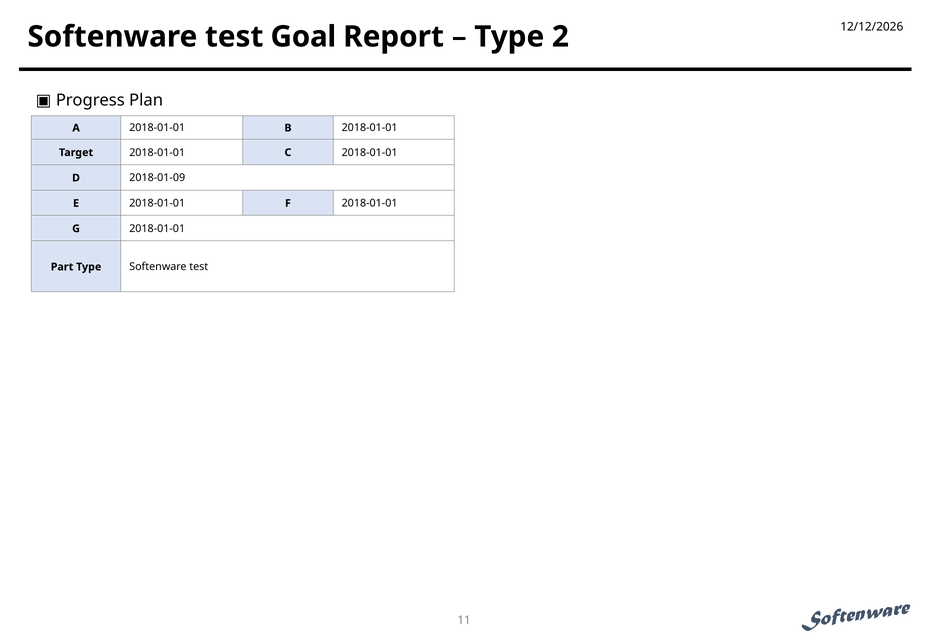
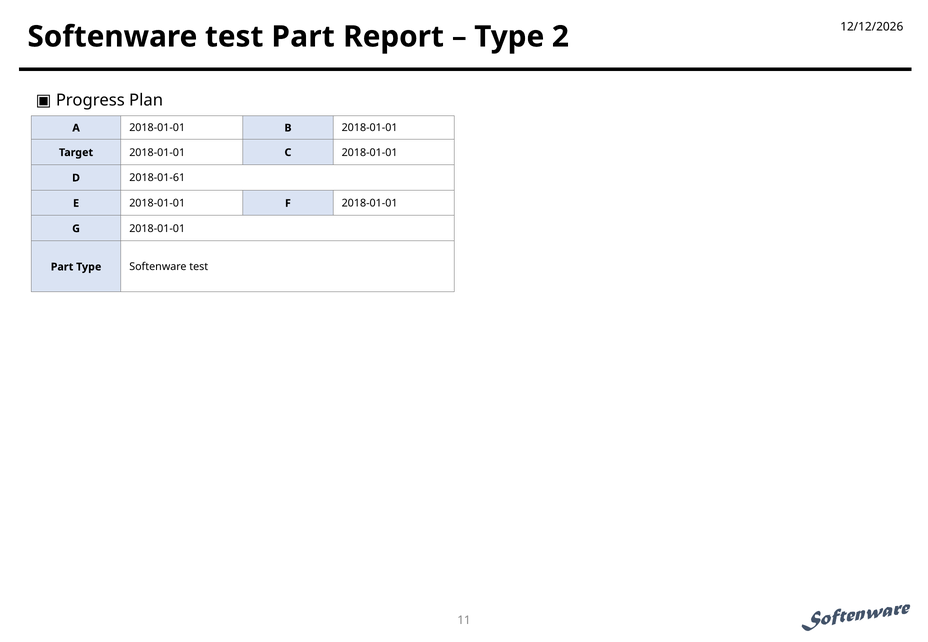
test Goal: Goal -> Part
2018-01-09: 2018-01-09 -> 2018-01-61
